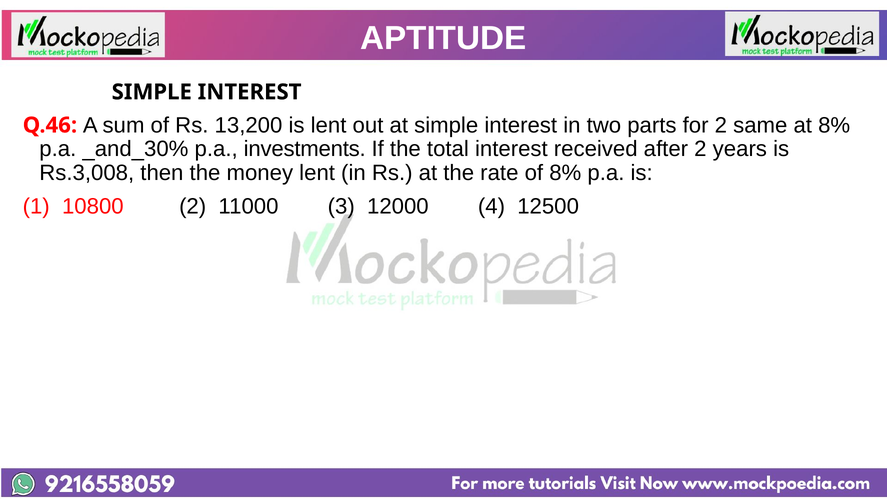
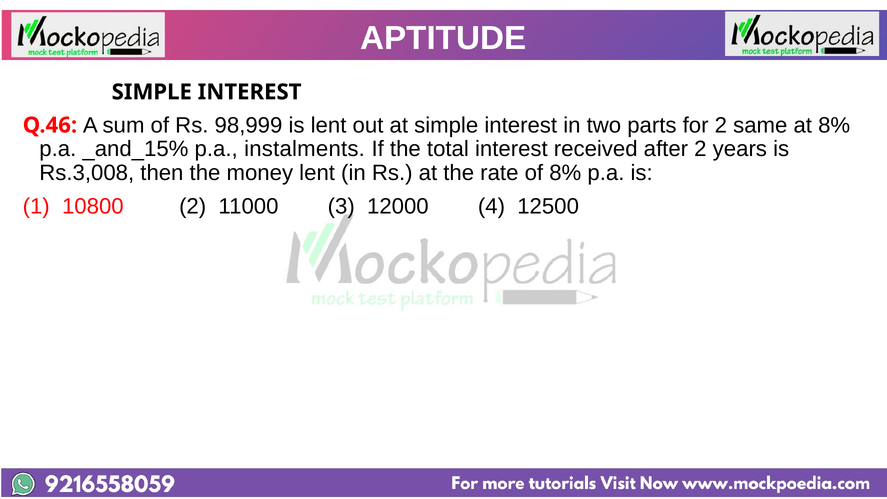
13,200: 13,200 -> 98,999
_and_30%: _and_30% -> _and_15%
investments: investments -> instalments
